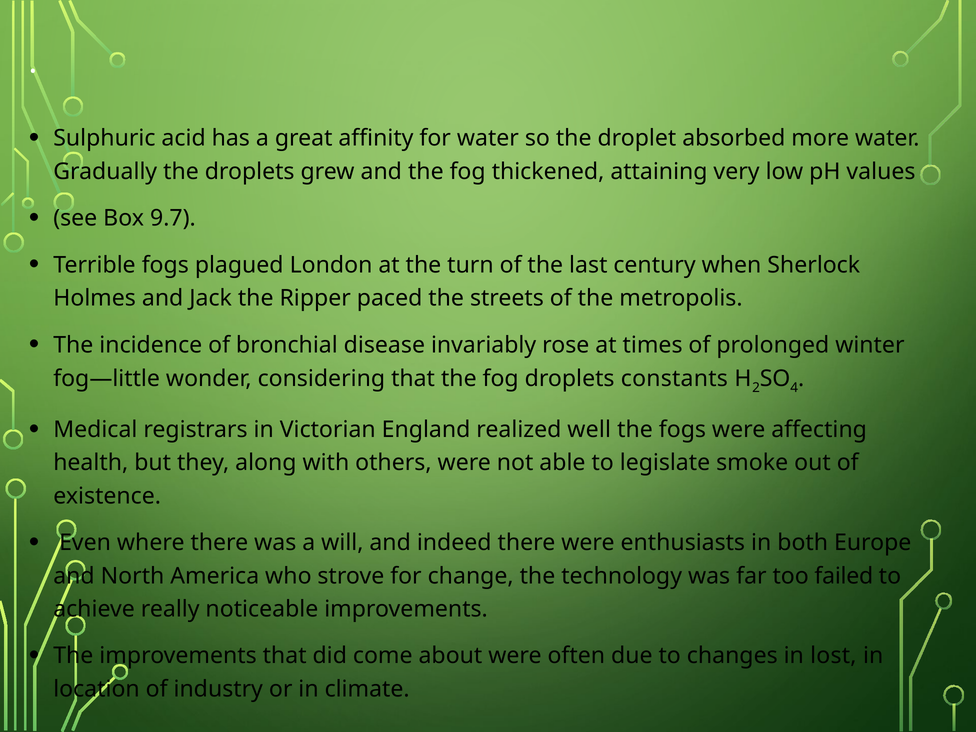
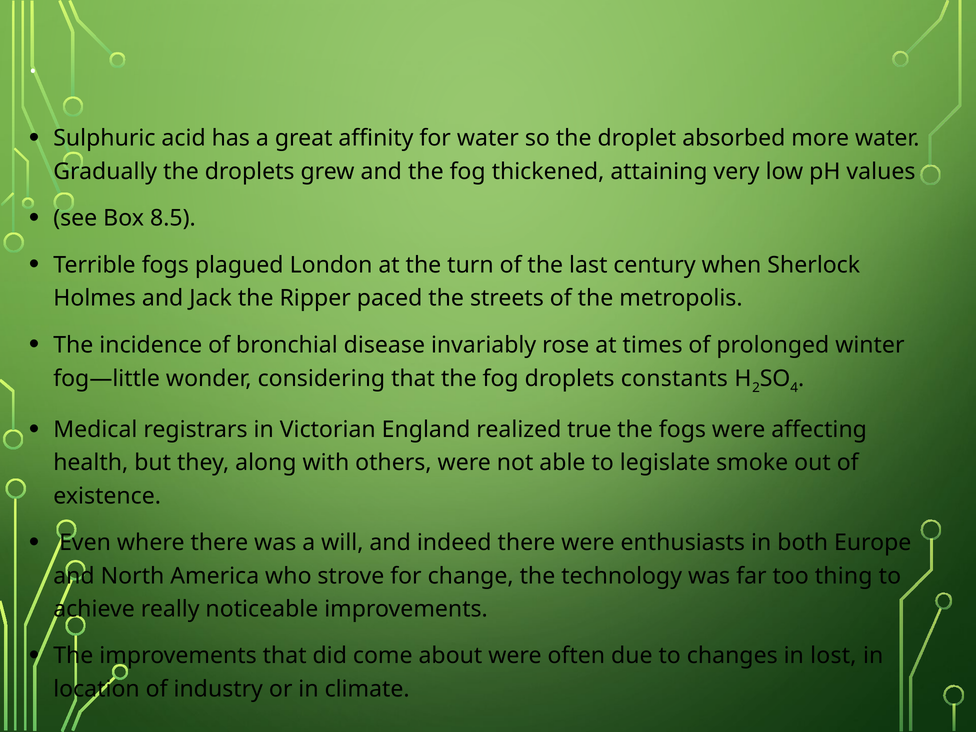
9.7: 9.7 -> 8.5
well: well -> true
failed: failed -> thing
